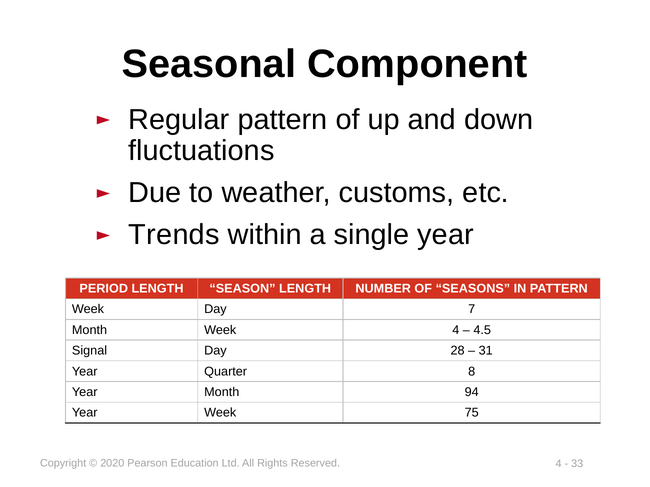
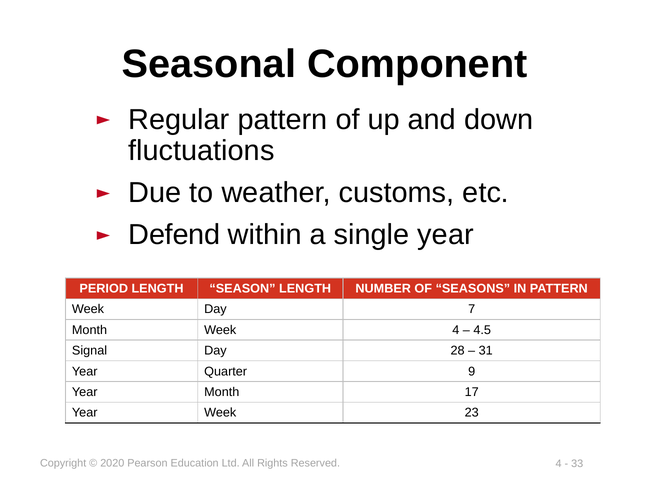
Trends: Trends -> Defend
8: 8 -> 9
94: 94 -> 17
75: 75 -> 23
